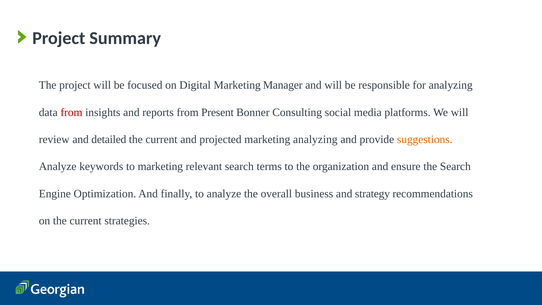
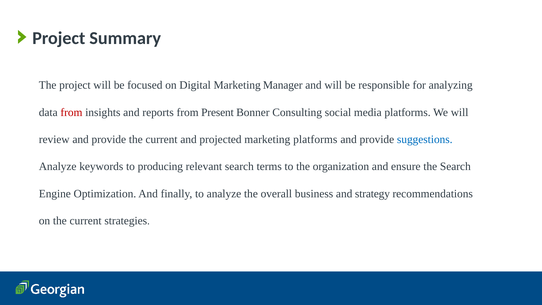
review and detailed: detailed -> provide
marketing analyzing: analyzing -> platforms
suggestions colour: orange -> blue
to marketing: marketing -> producing
